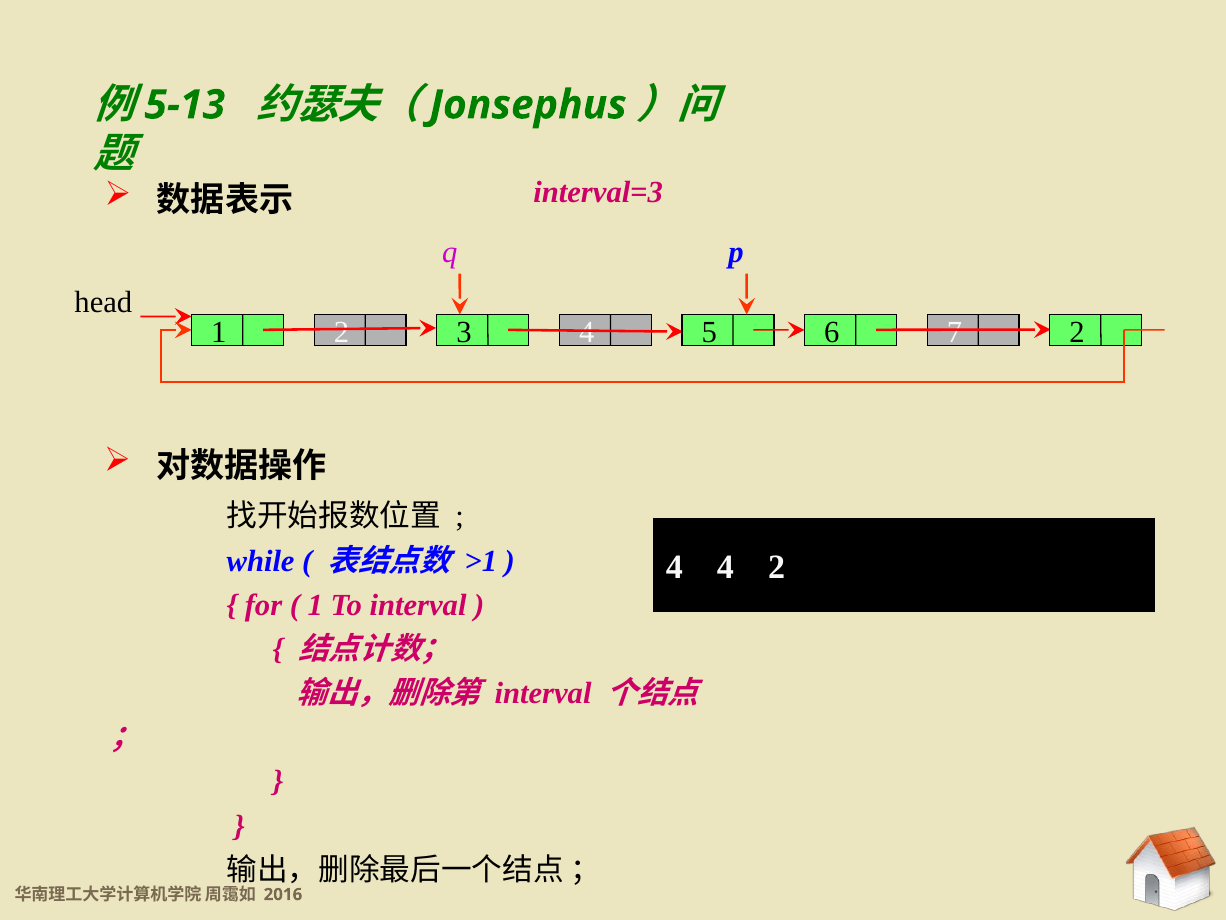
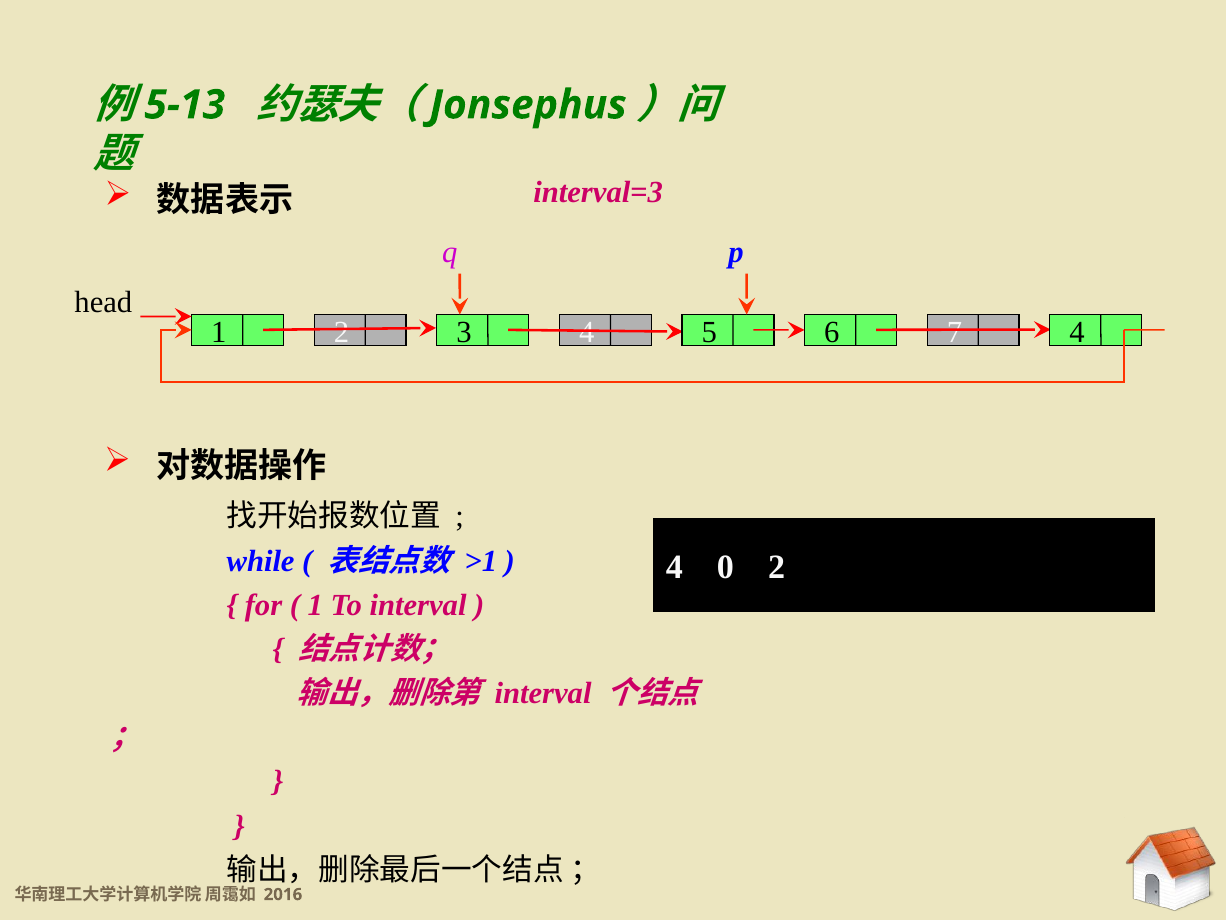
7 2: 2 -> 4
4 4: 4 -> 0
